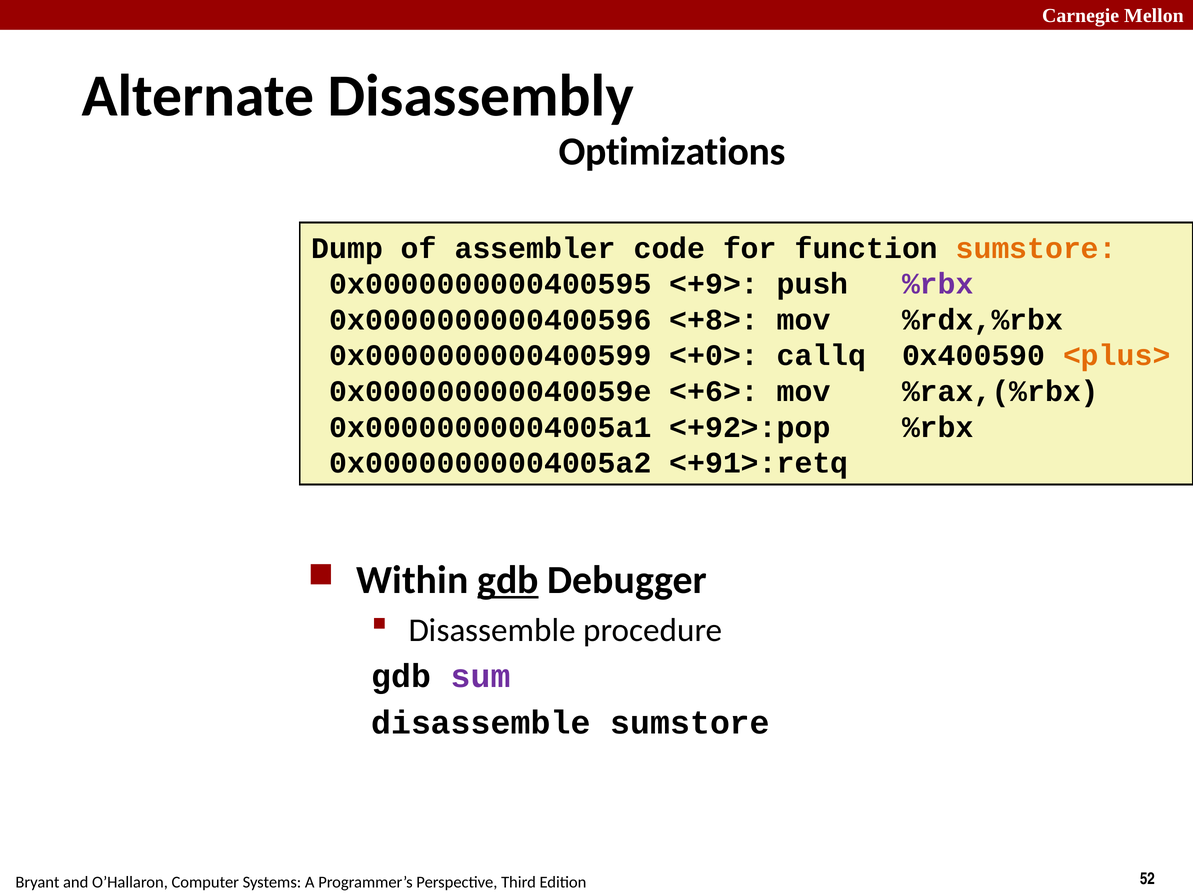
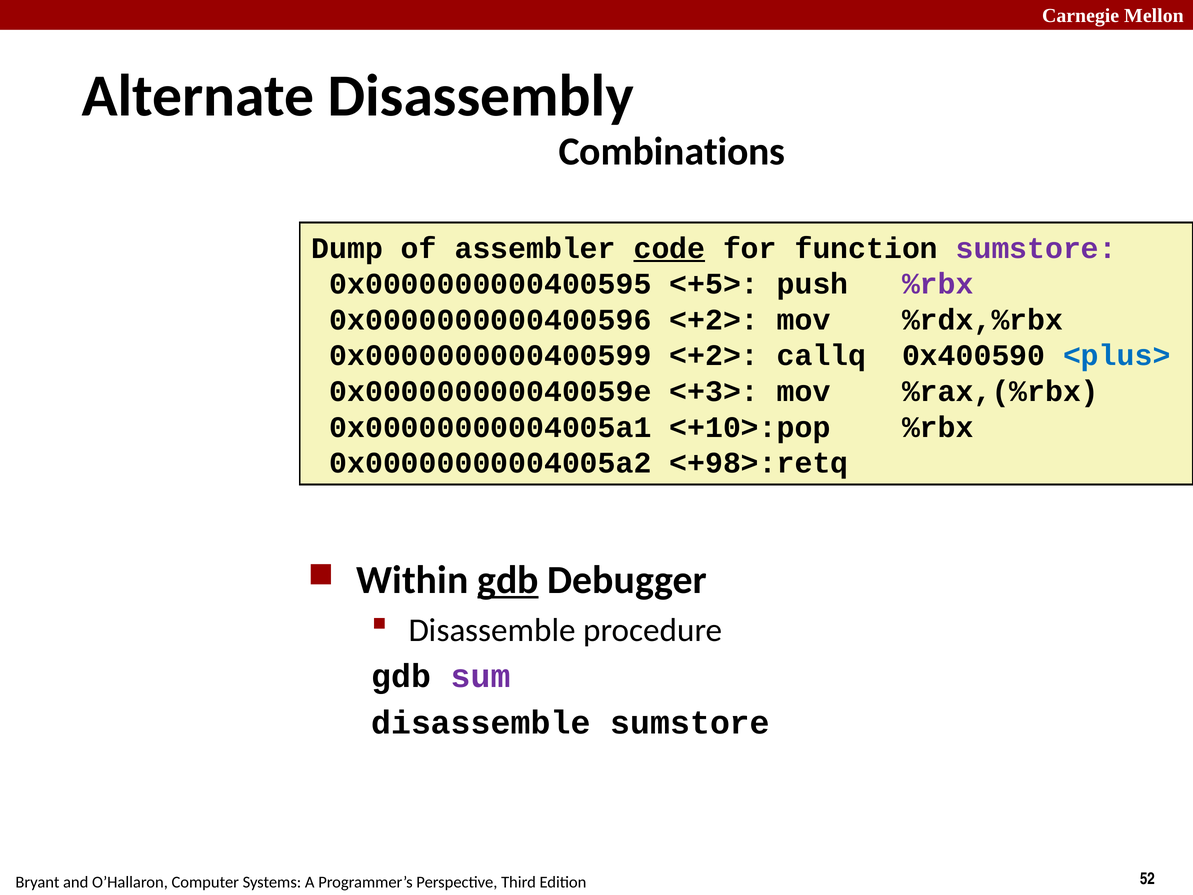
Optimizations: Optimizations -> Combinations
code underline: none -> present
sumstore at (1036, 248) colour: orange -> purple
<+9>: <+9> -> <+5>
0x0000000000400596 <+8>: <+8> -> <+2>
0x0000000000400599 <+0>: <+0> -> <+2>
<plus> colour: orange -> blue
<+6>: <+6> -> <+3>
<+92>:pop: <+92>:pop -> <+10>:pop
<+91>:retq: <+91>:retq -> <+98>:retq
